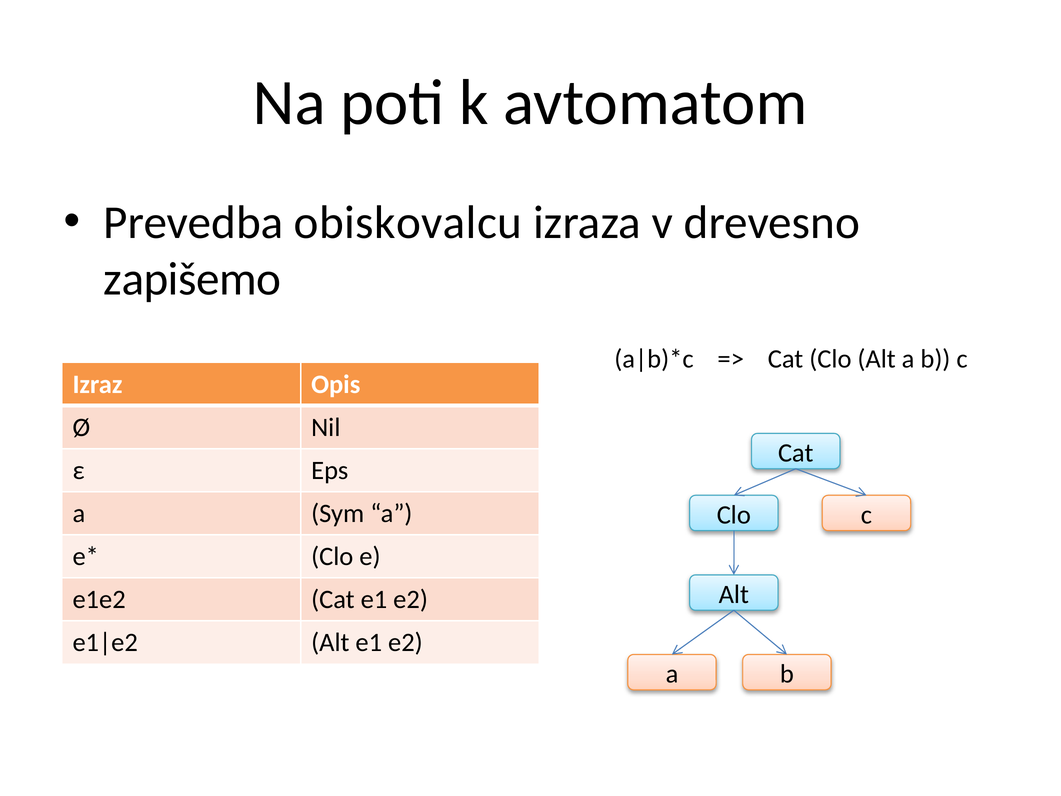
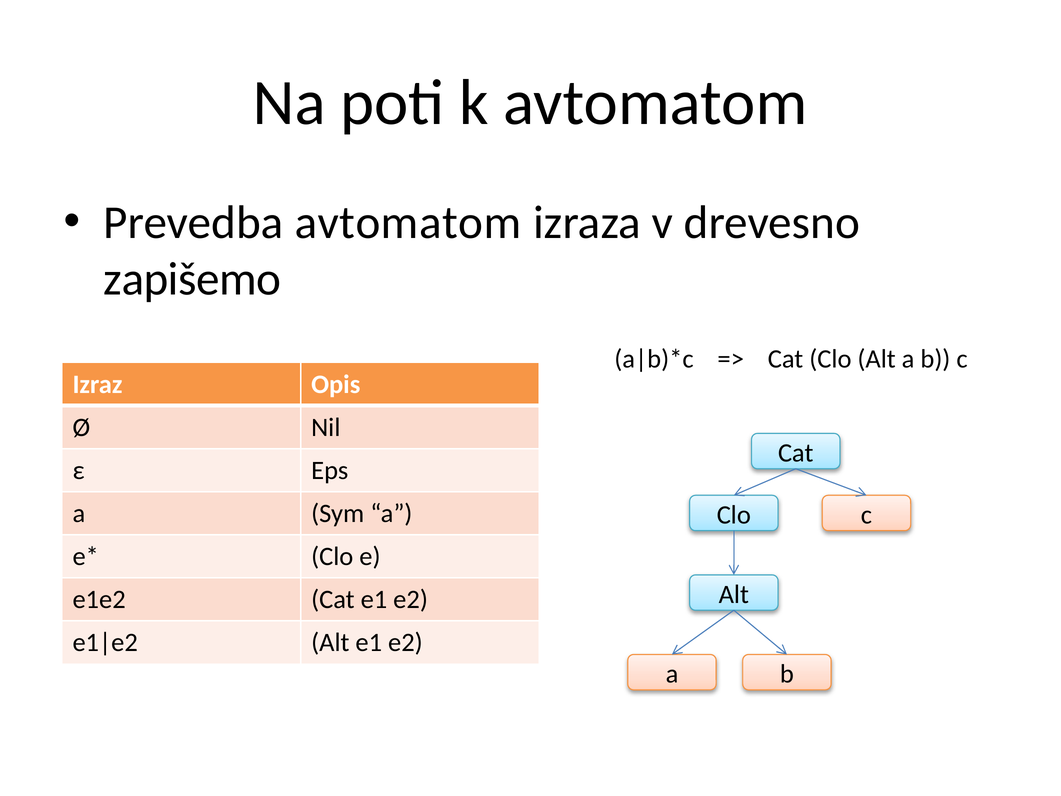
Prevedba obiskovalcu: obiskovalcu -> avtomatom
